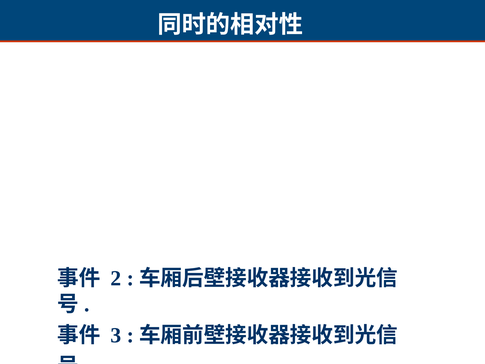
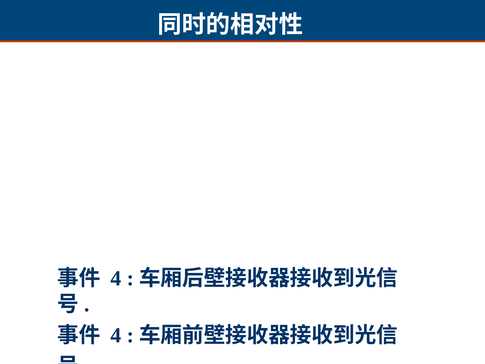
2 at (116, 278): 2 -> 4
3 at (116, 335): 3 -> 4
